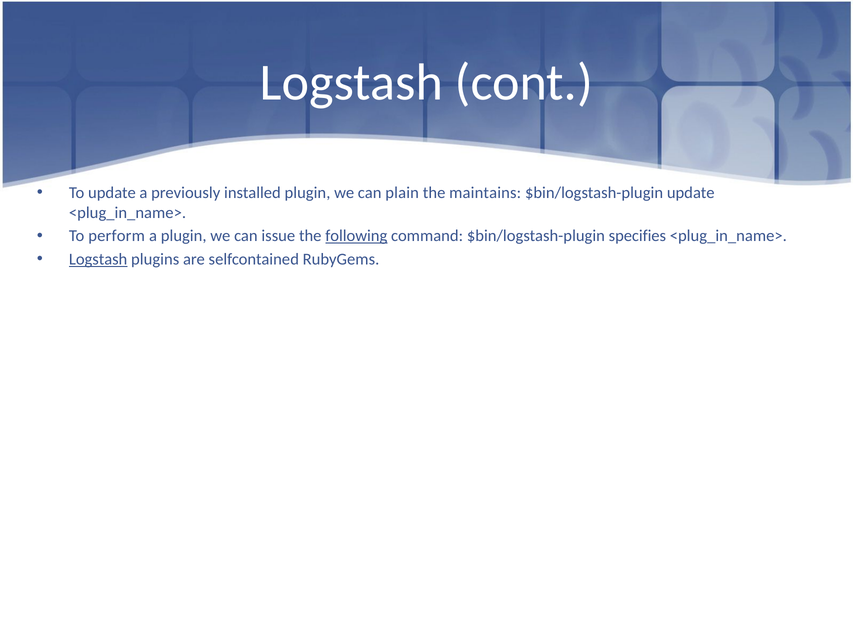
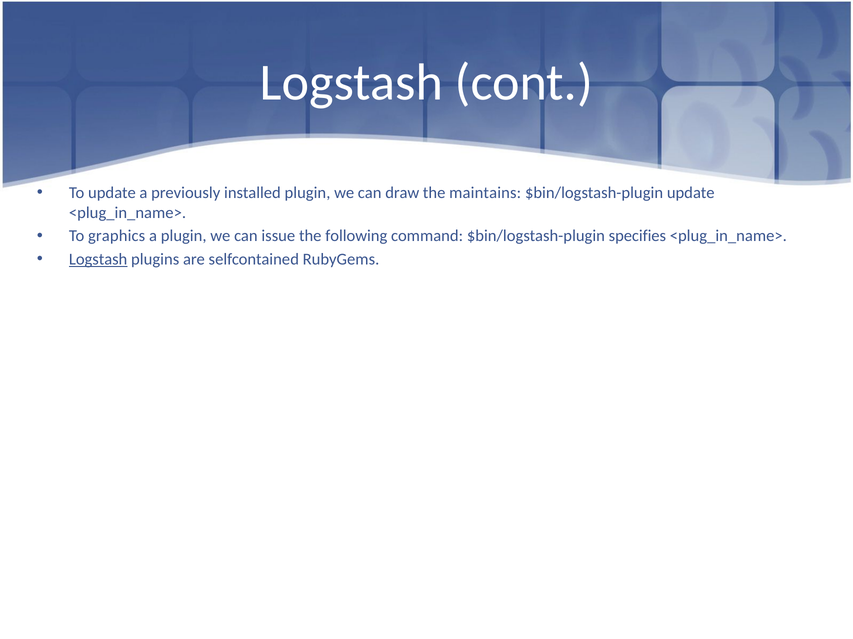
plain: plain -> draw
perform: perform -> graphics
following underline: present -> none
